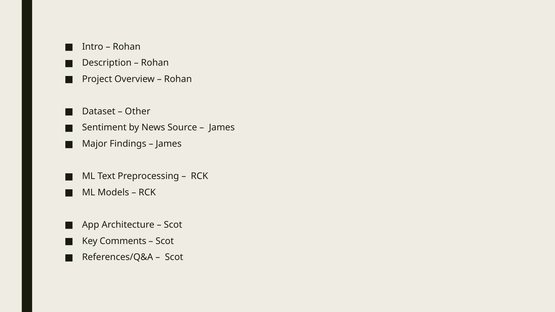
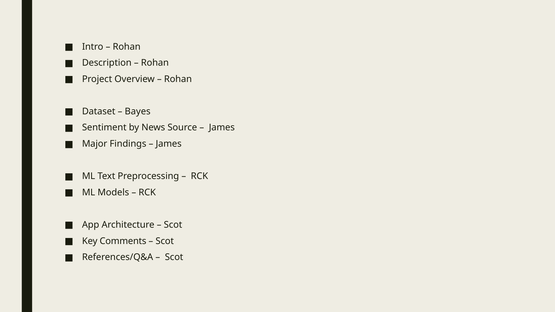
Other: Other -> Bayes
